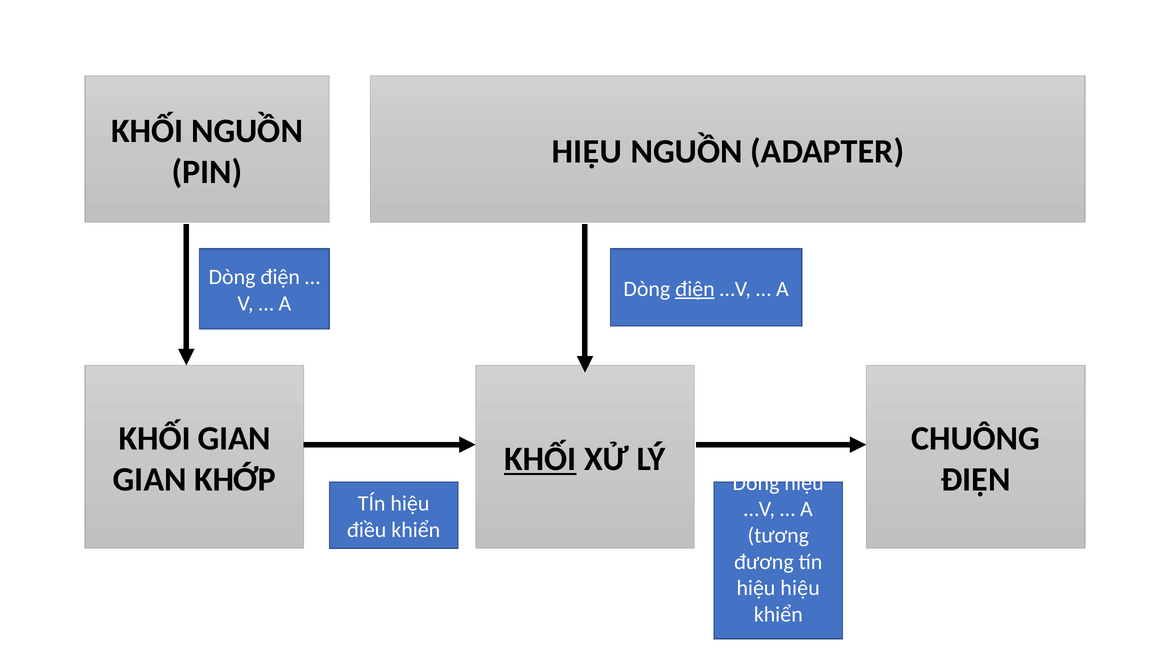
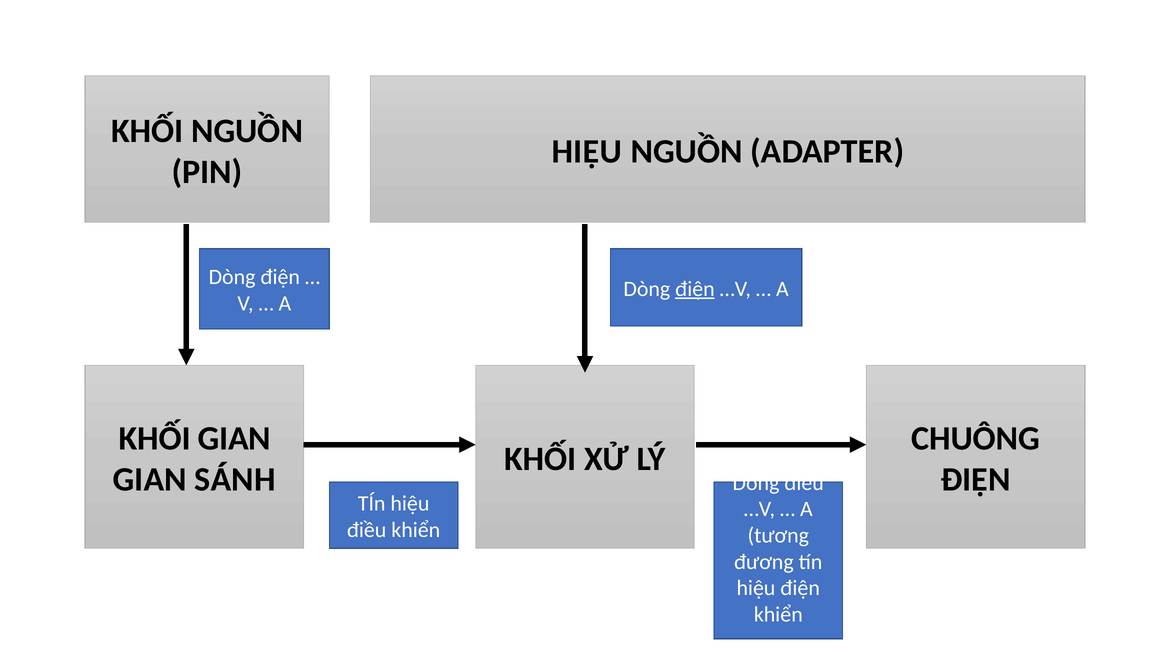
KHỐI at (540, 459) underline: present -> none
KHỚP: KHỚP -> SÁNH
Dòng hiệu: hiệu -> điều
hiệu hiệu: hiệu -> điện
